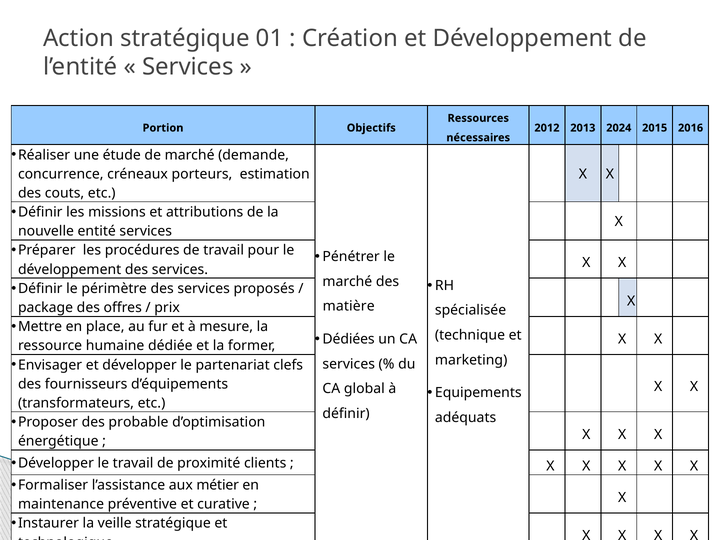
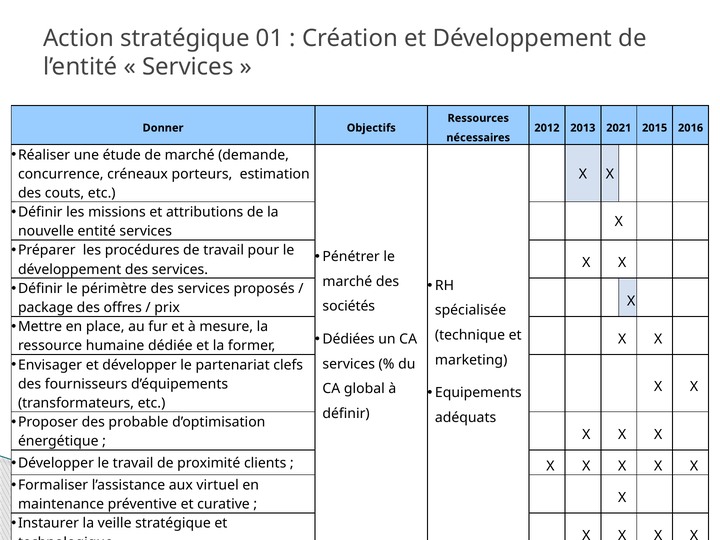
Portion: Portion -> Donner
2024: 2024 -> 2021
matière: matière -> sociétés
métier: métier -> virtuel
